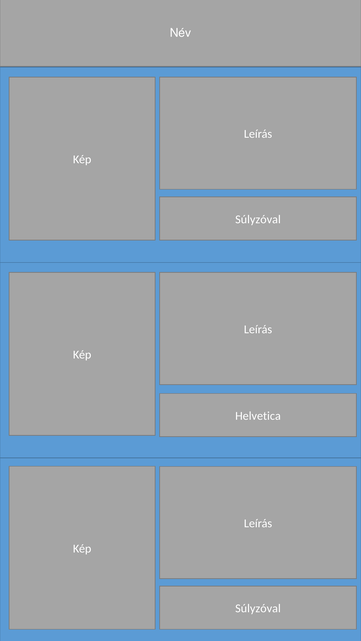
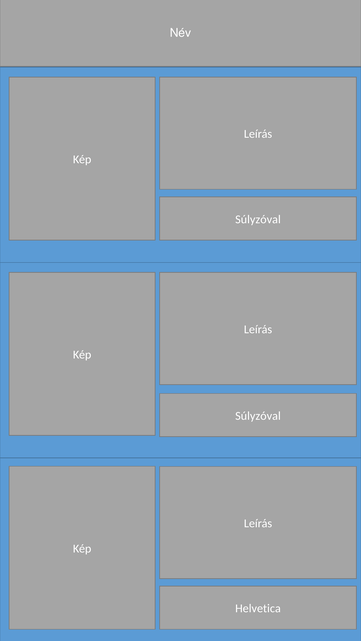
Helvetica at (258, 416): Helvetica -> Súlyzóval
Súlyzóval at (258, 609): Súlyzóval -> Helvetica
